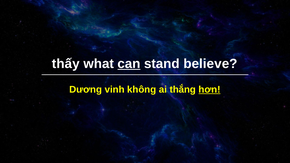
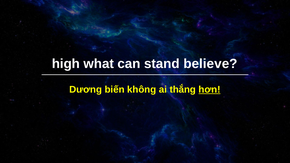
thấy: thấy -> high
can underline: present -> none
vinh: vinh -> biến
